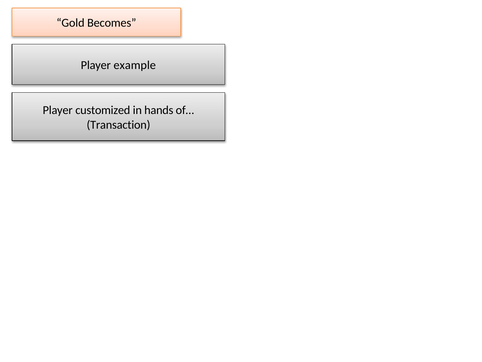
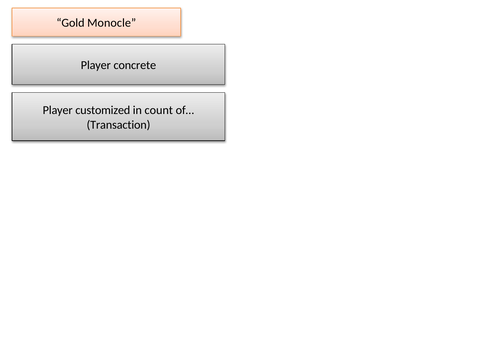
Becomes: Becomes -> Monocle
example: example -> concrete
hands: hands -> count
